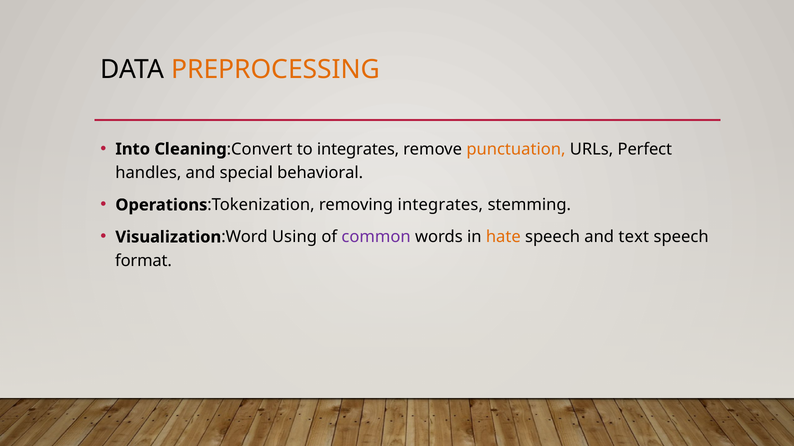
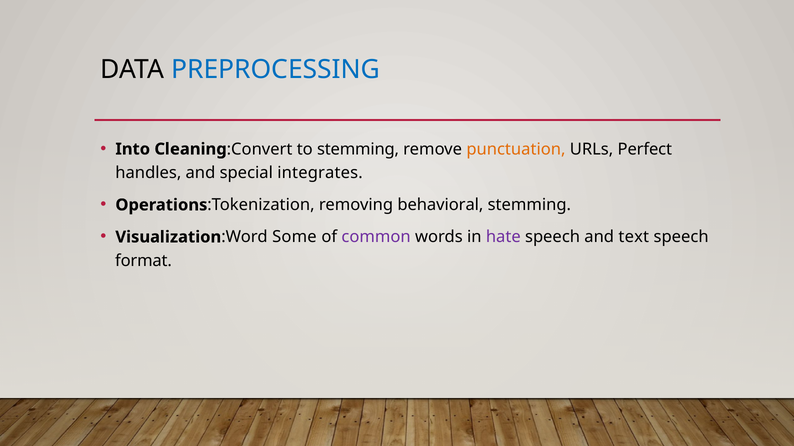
PREPROCESSING colour: orange -> blue
to integrates: integrates -> stemming
behavioral: behavioral -> integrates
removing integrates: integrates -> behavioral
Using: Using -> Some
hate colour: orange -> purple
